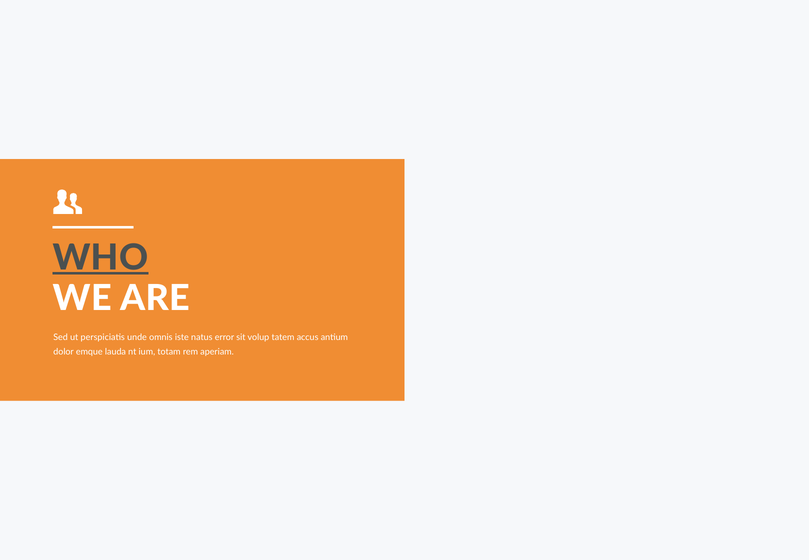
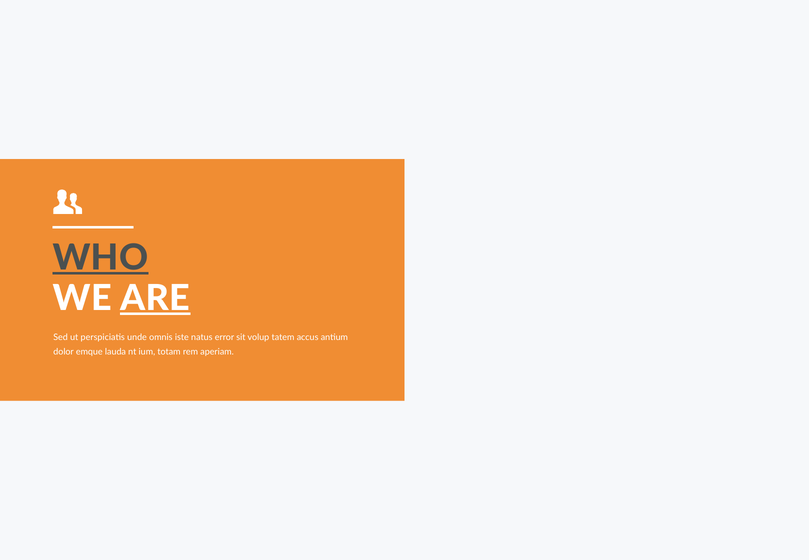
ARE underline: none -> present
